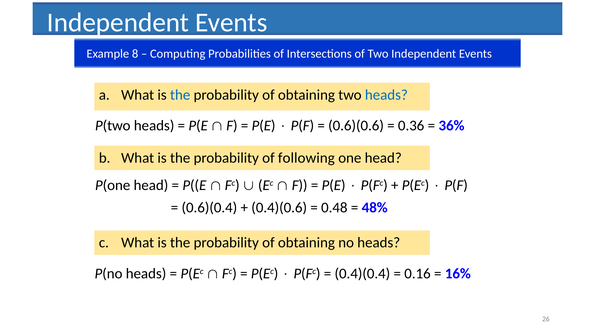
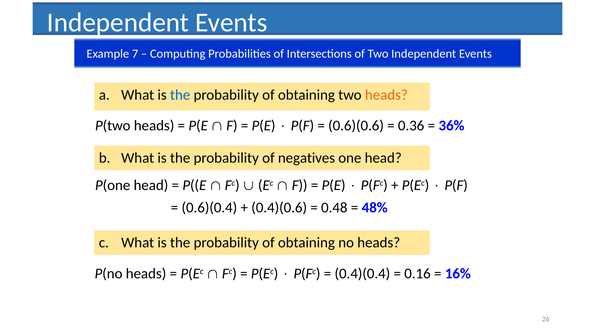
8: 8 -> 7
heads at (386, 95) colour: blue -> orange
following: following -> negatives
